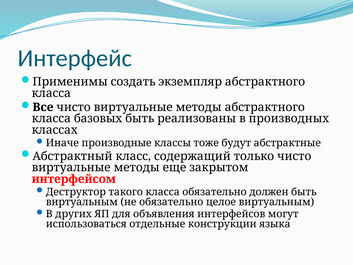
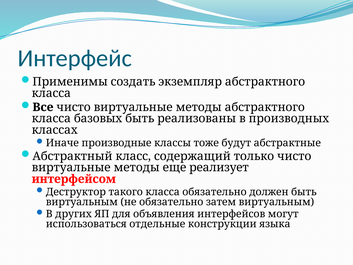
закрытом: закрытом -> реализует
целое: целое -> затем
